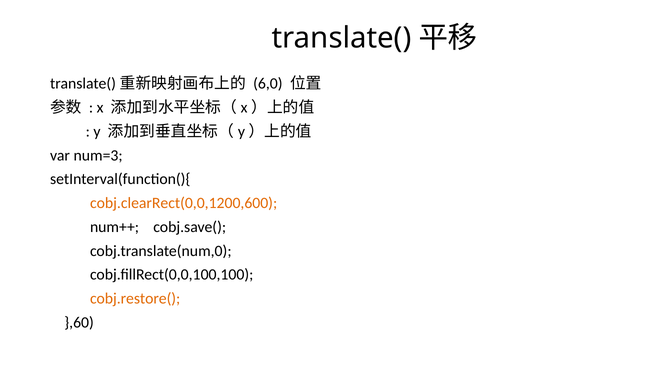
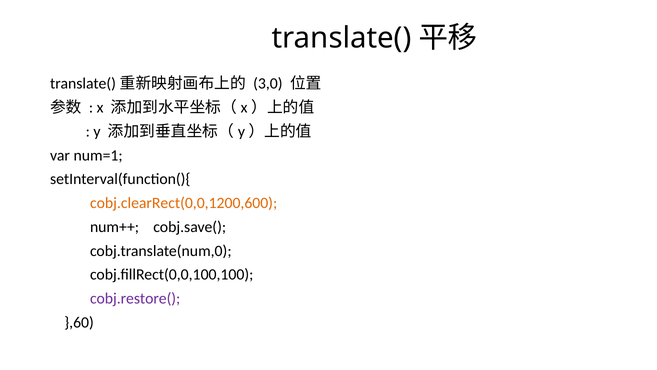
6,0: 6,0 -> 3,0
num=3: num=3 -> num=1
cobj.restore( colour: orange -> purple
